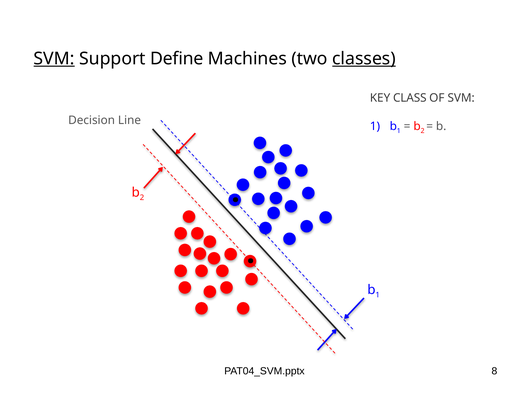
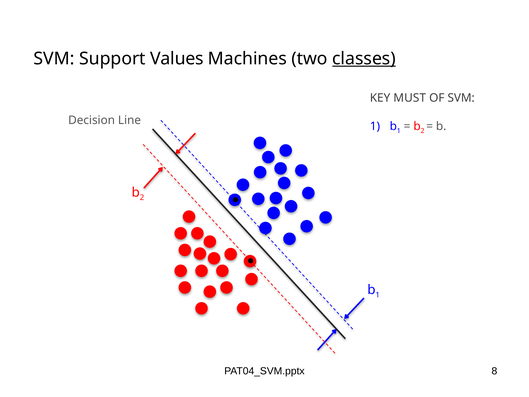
SVM at (54, 59) underline: present -> none
Define: Define -> Values
CLASS: CLASS -> MUST
